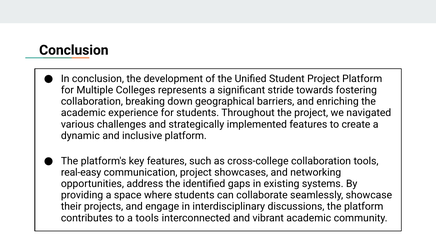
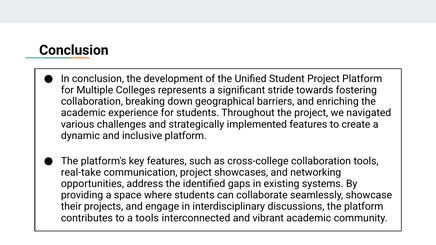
real-easy: real-easy -> real-take
